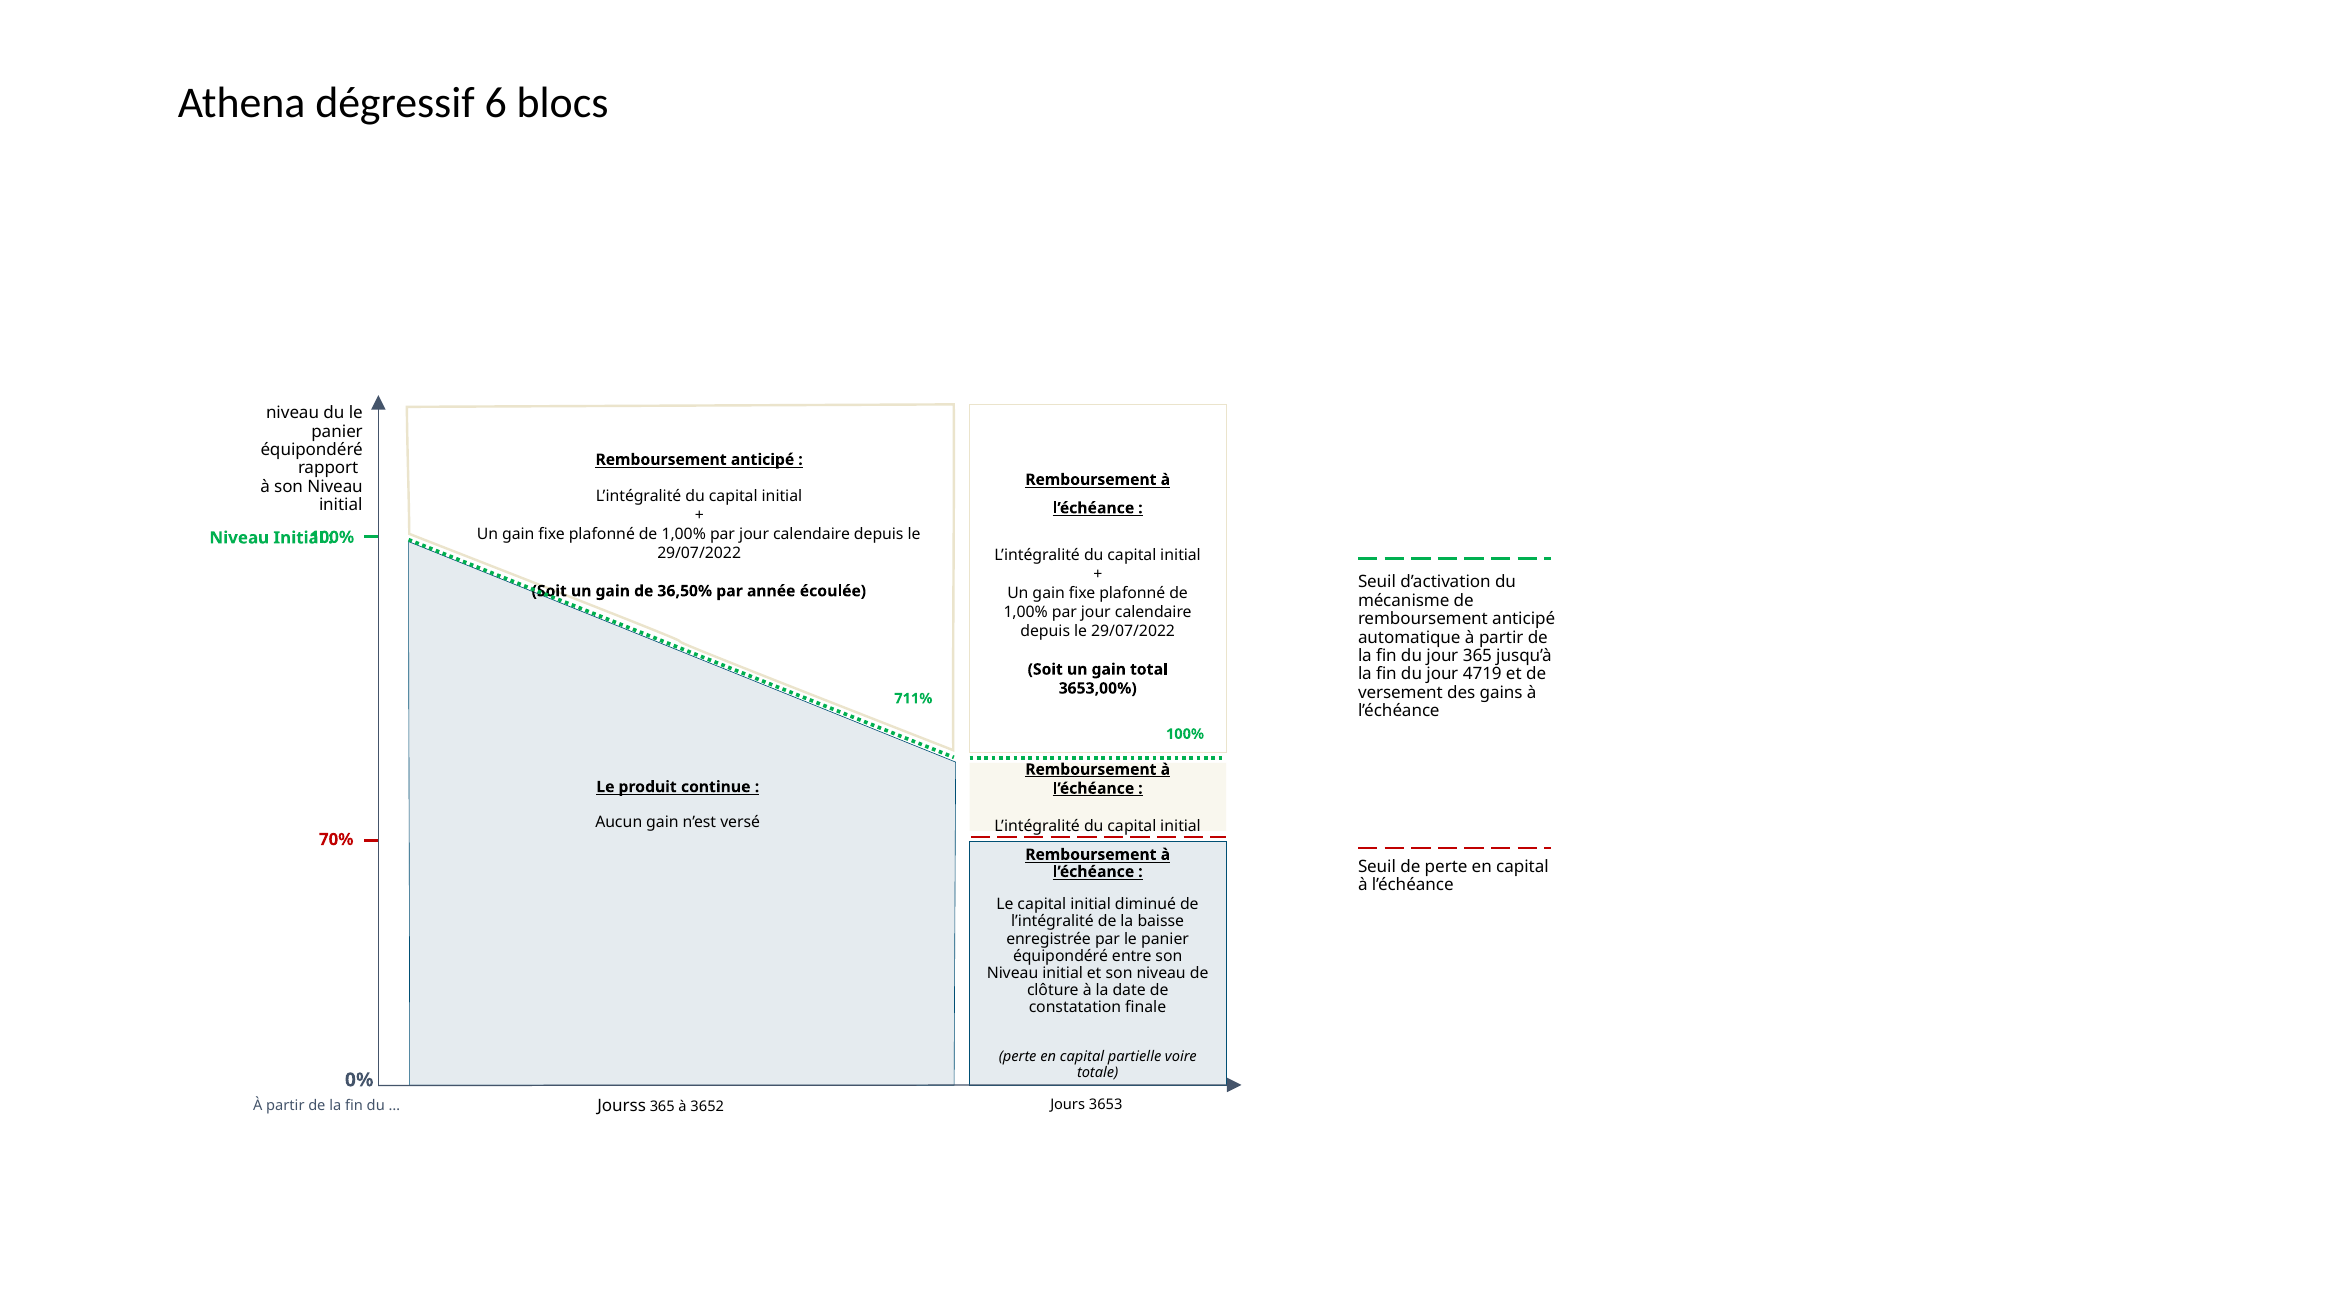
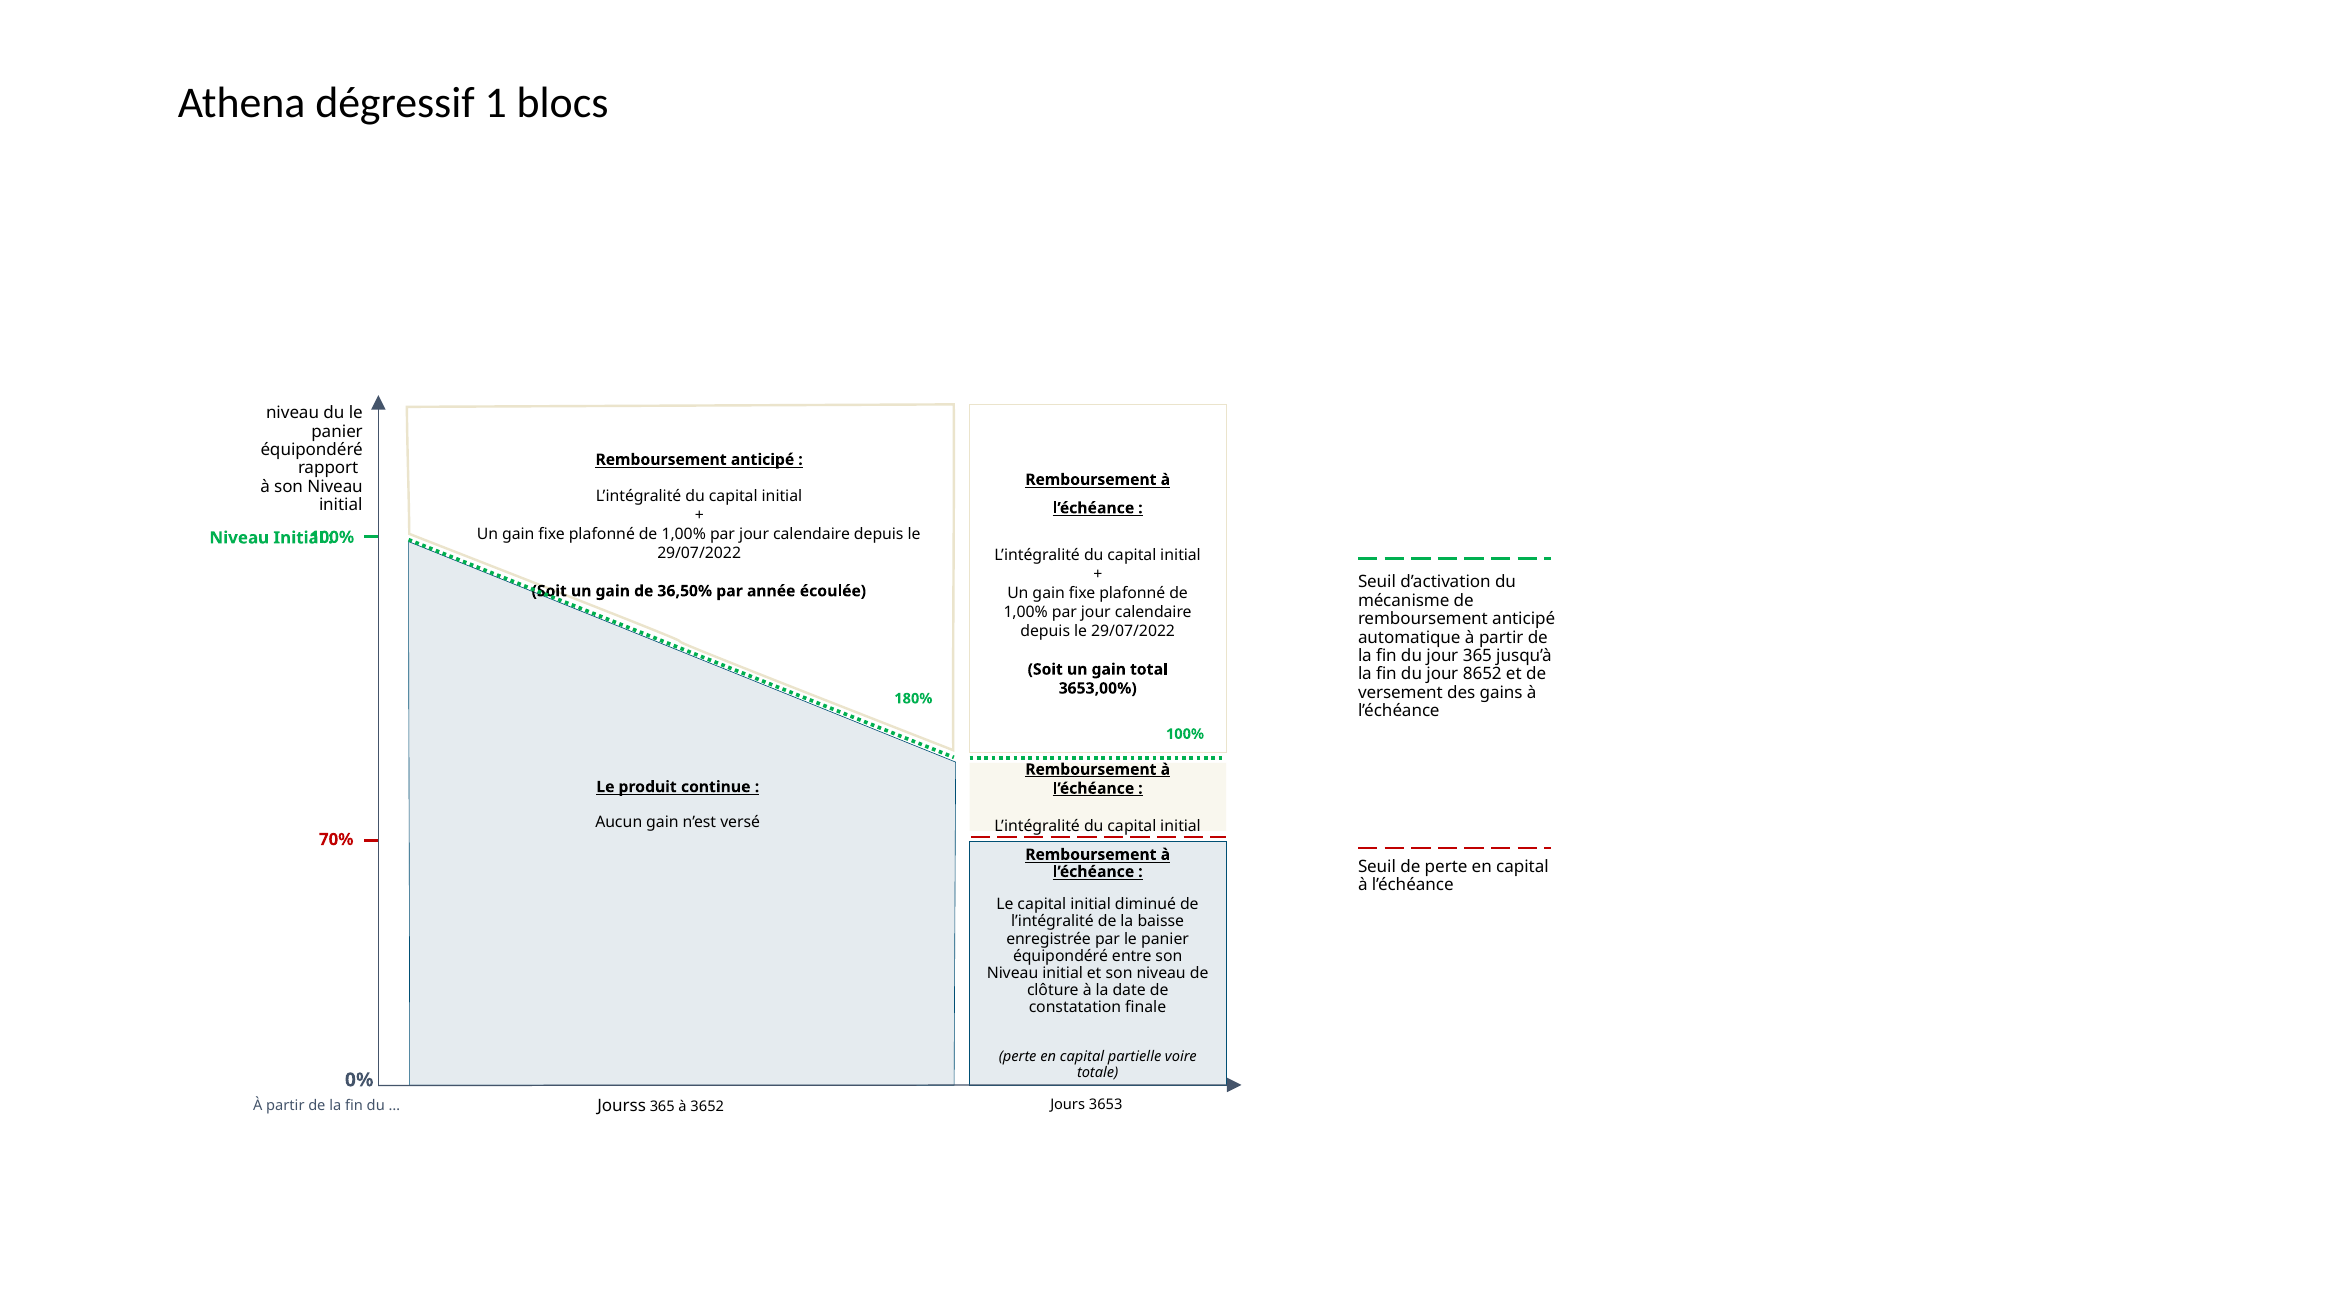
6: 6 -> 1
4719: 4719 -> 8652
711%: 711% -> 180%
